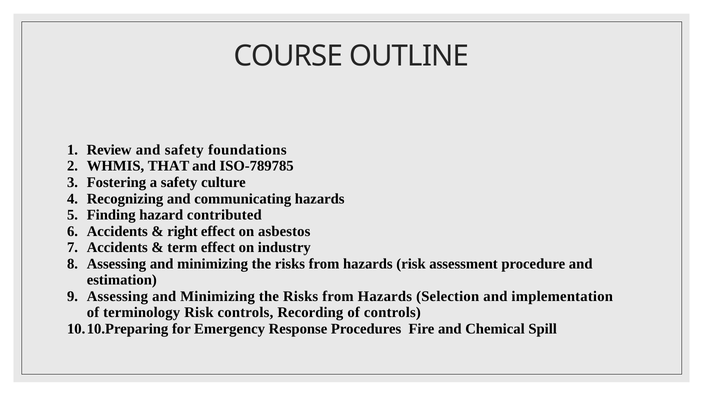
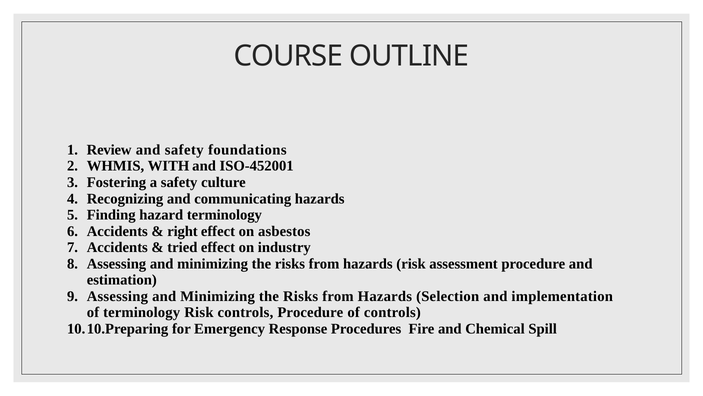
THAT: THAT -> WITH
ISO-789785: ISO-789785 -> ISO-452001
hazard contributed: contributed -> terminology
term: term -> tried
controls Recording: Recording -> Procedure
